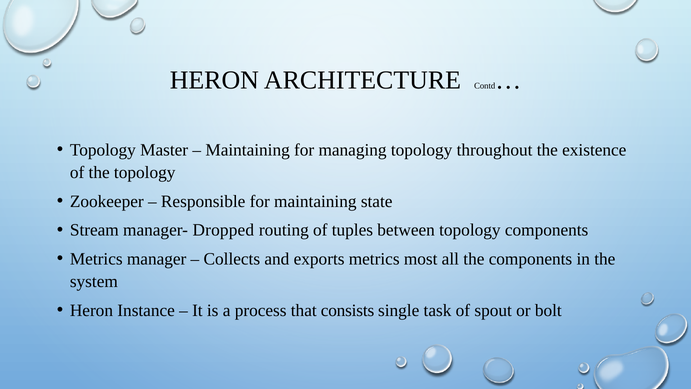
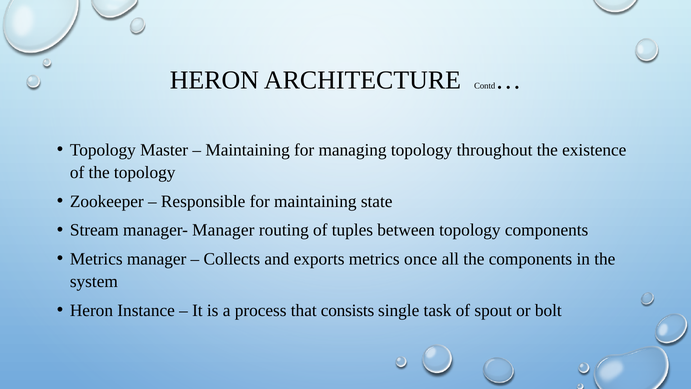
manager- Dropped: Dropped -> Manager
most: most -> once
